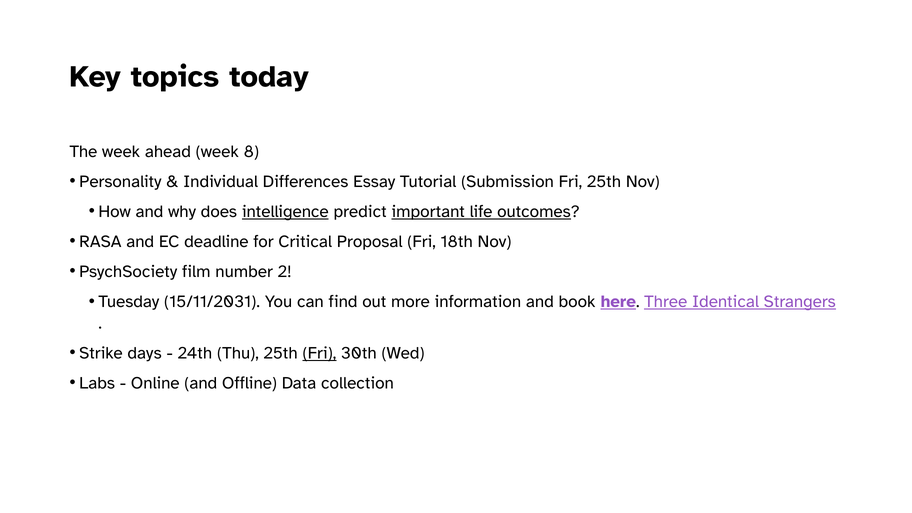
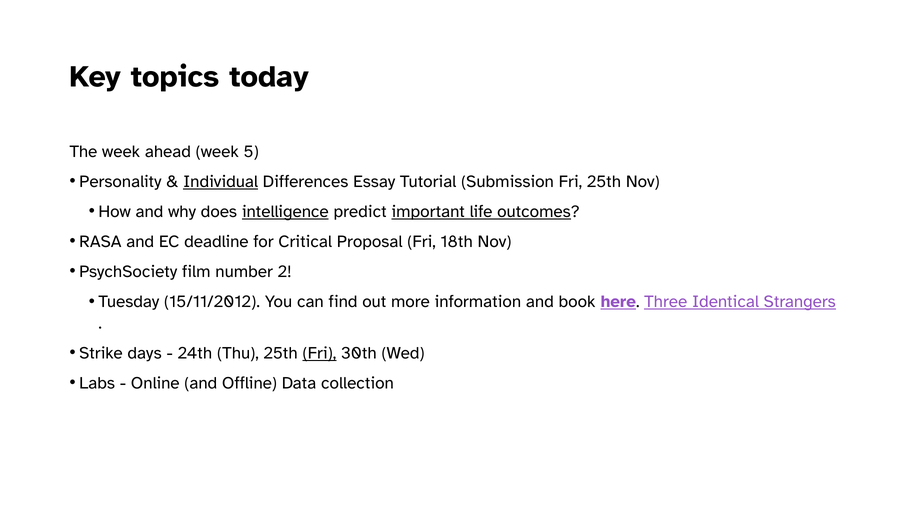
8: 8 -> 5
Individual underline: none -> present
15/11/2031: 15/11/2031 -> 15/11/2012
